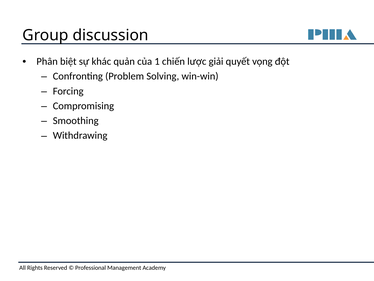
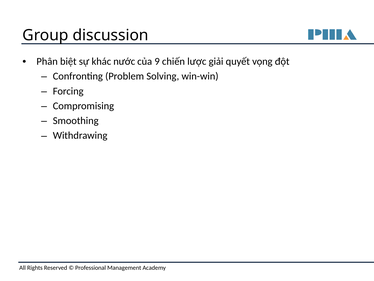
quản: quản -> nước
1: 1 -> 9
